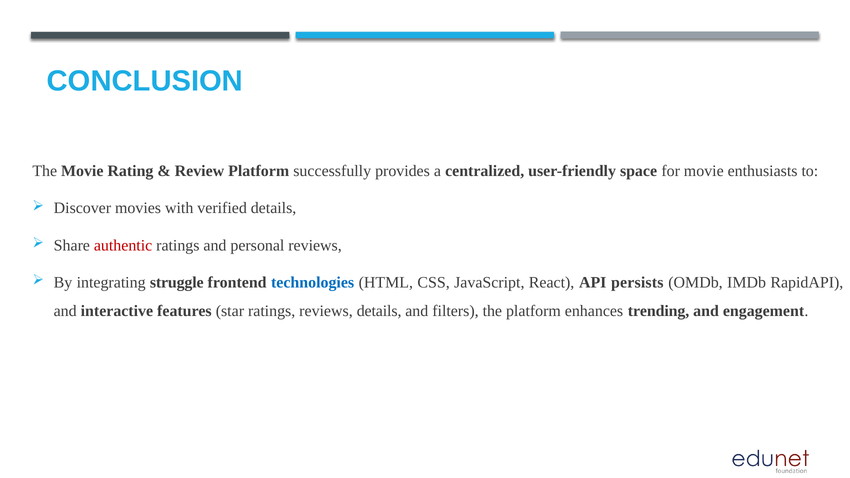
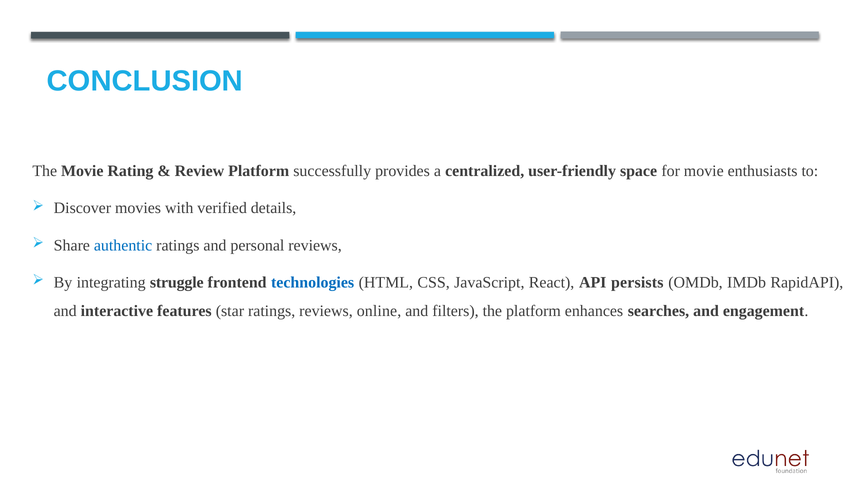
authentic colour: red -> blue
reviews details: details -> online
trending: trending -> searches
